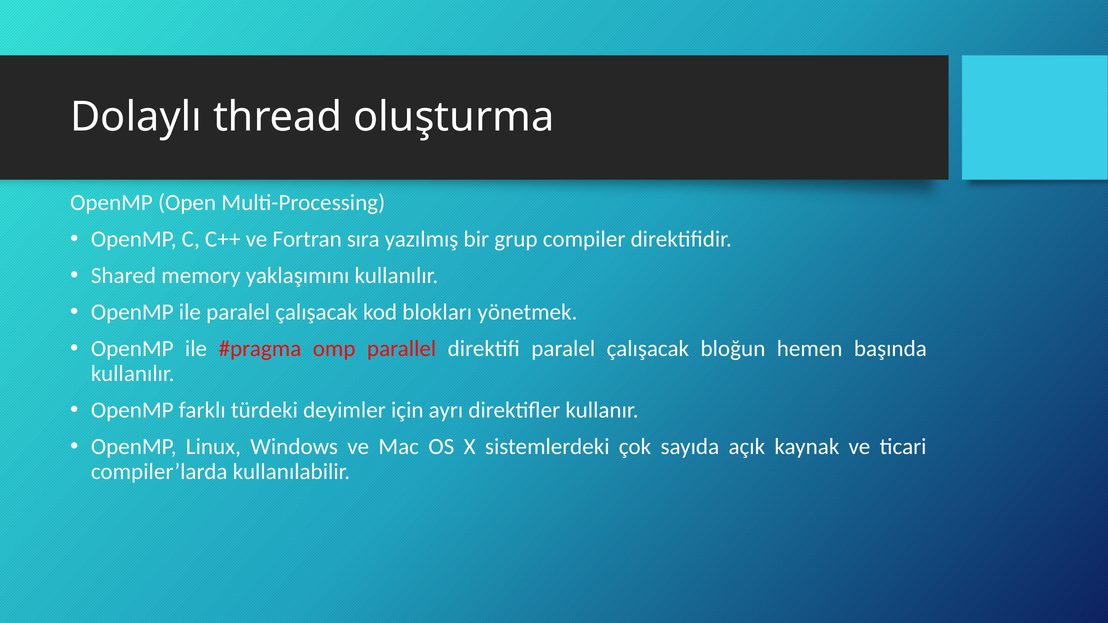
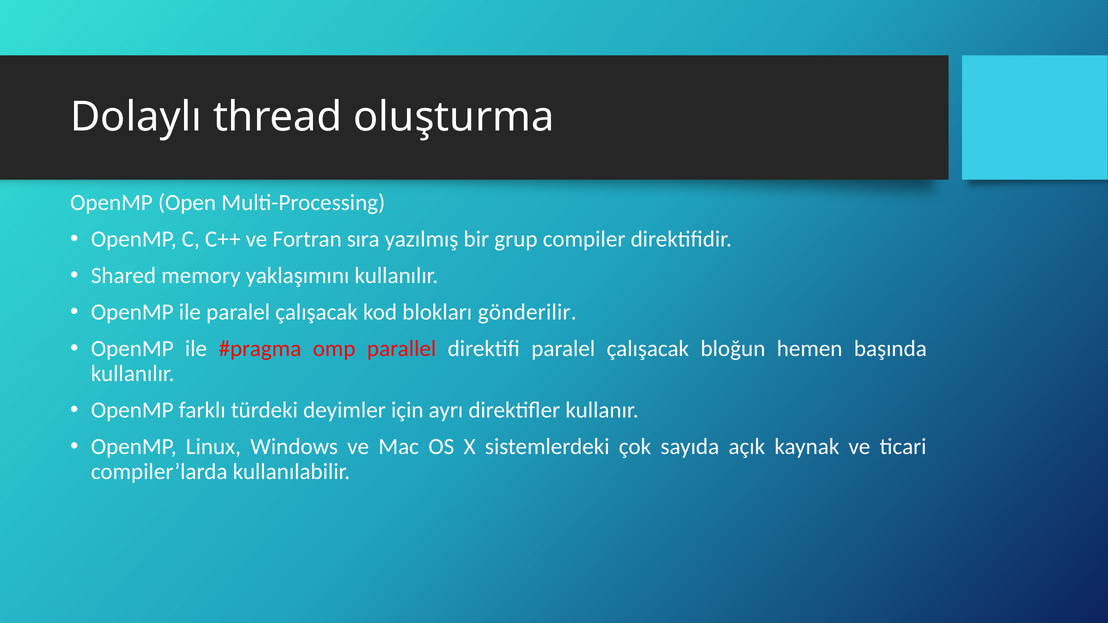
yönetmek: yönetmek -> gönderilir
